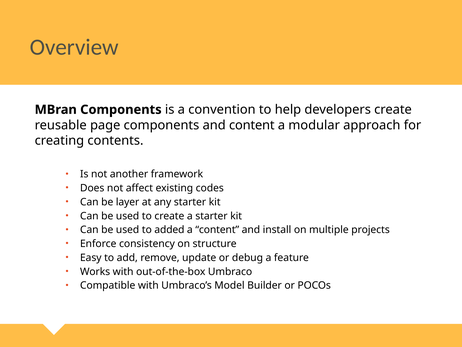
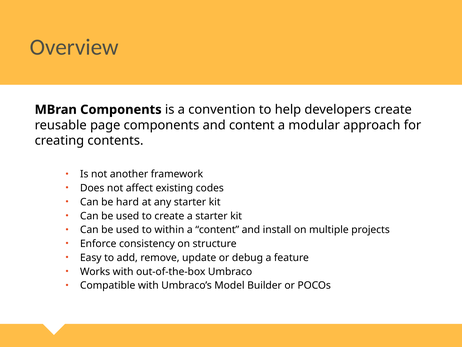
layer: layer -> hard
added: added -> within
